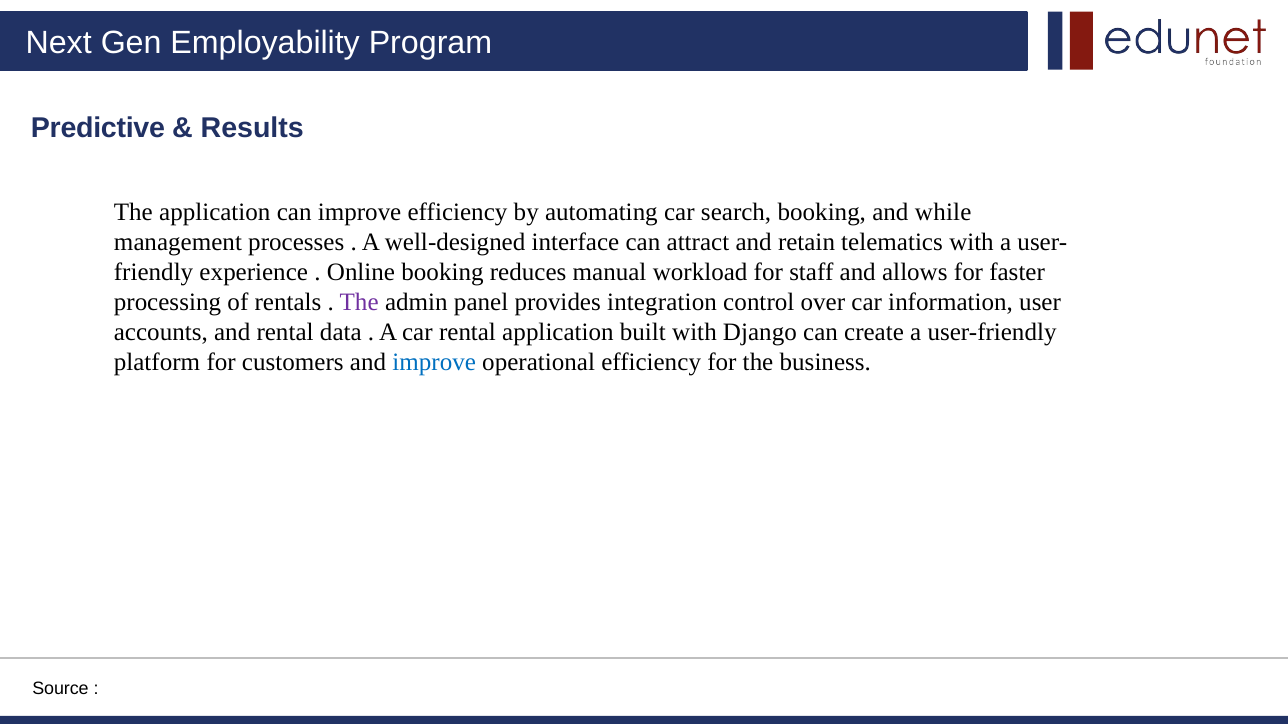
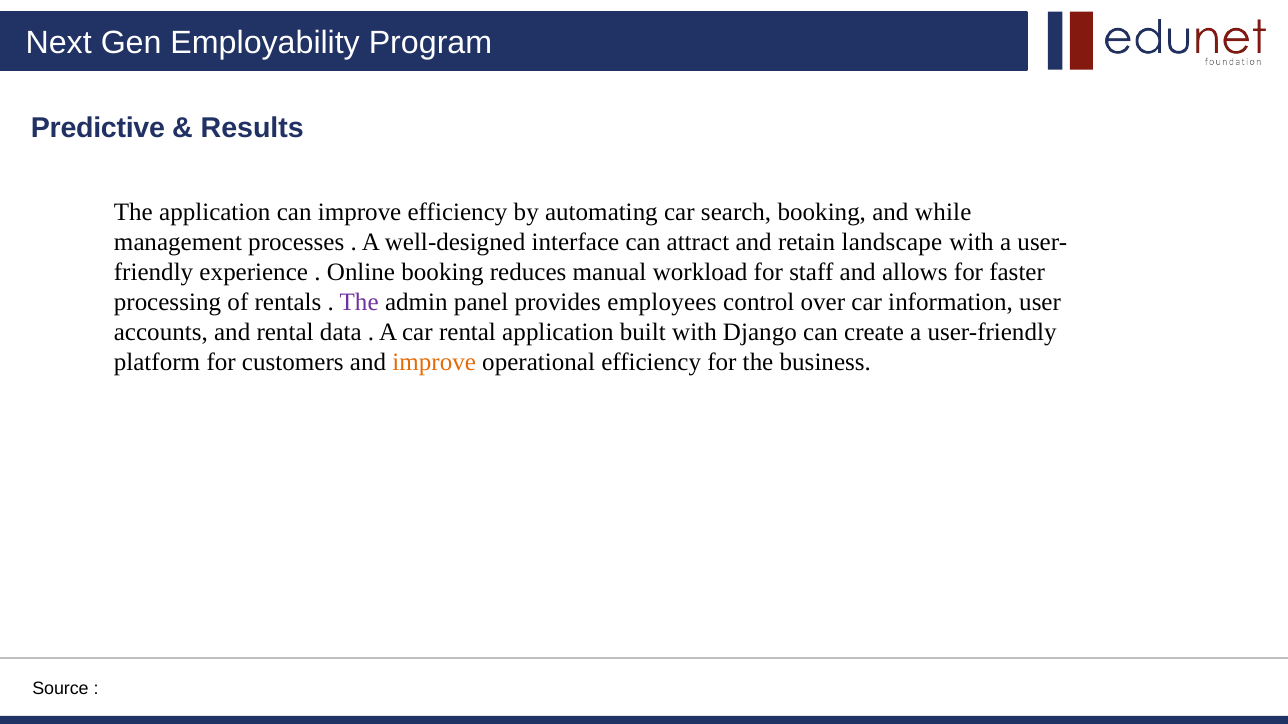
telematics: telematics -> landscape
integration: integration -> employees
improve at (434, 362) colour: blue -> orange
